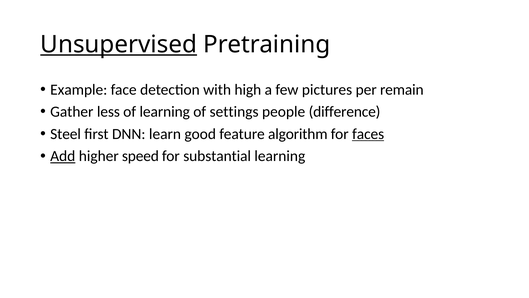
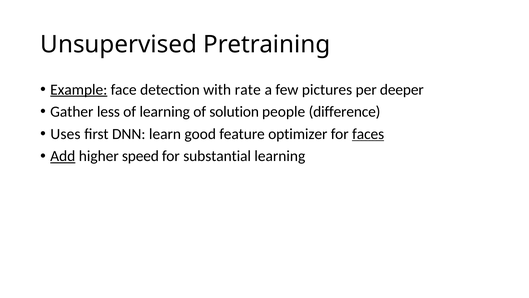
Unsupervised underline: present -> none
Example underline: none -> present
high: high -> rate
remain: remain -> deeper
settings: settings -> solution
Steel: Steel -> Uses
algorithm: algorithm -> optimizer
